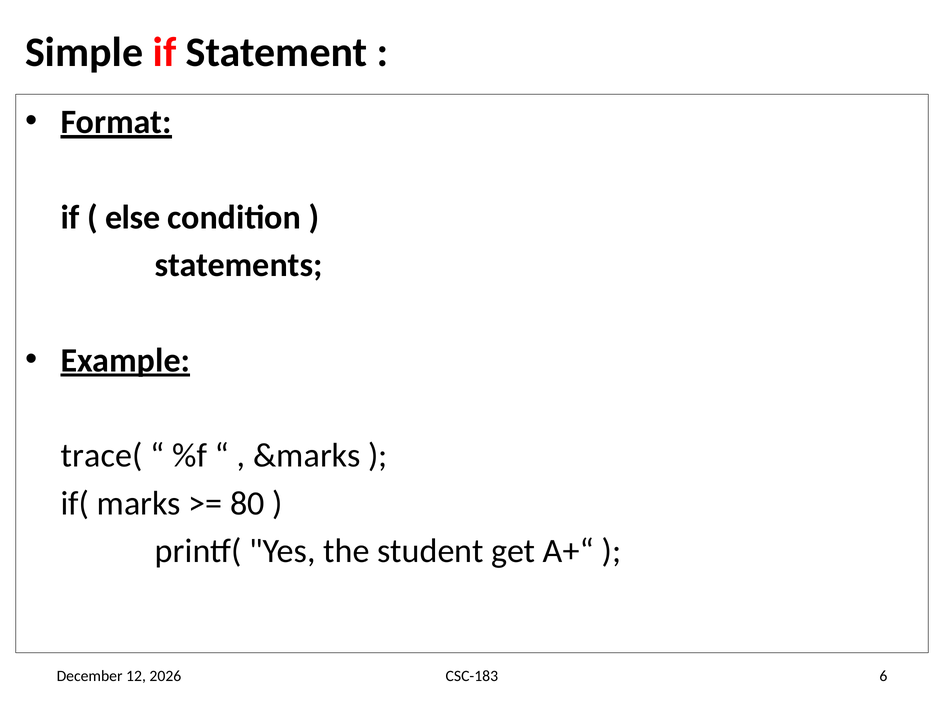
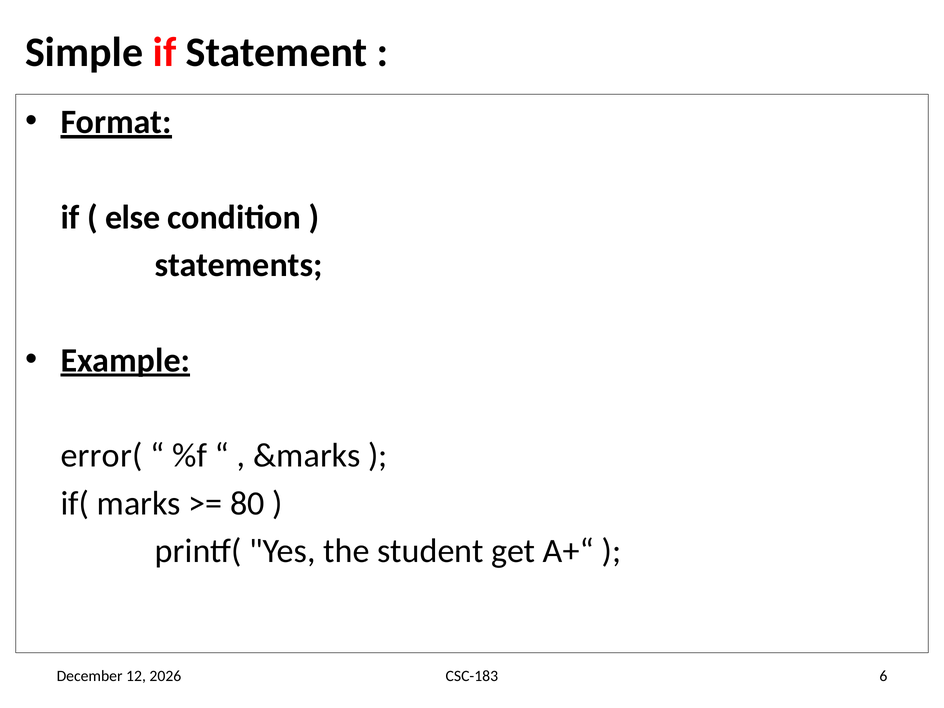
trace(: trace( -> error(
